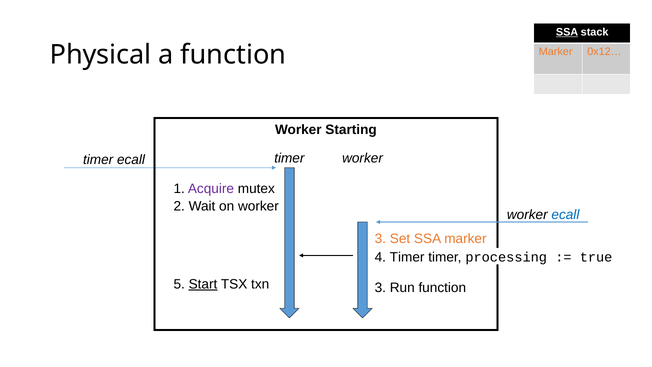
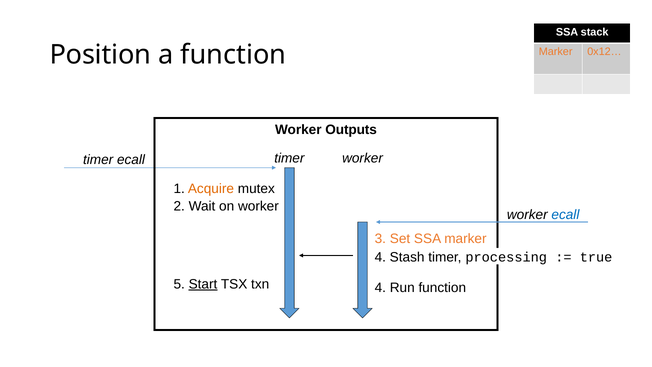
SSA at (567, 32) underline: present -> none
Physical: Physical -> Position
Starting: Starting -> Outputs
Acquire colour: purple -> orange
4 Timer: Timer -> Stash
txn 3: 3 -> 4
